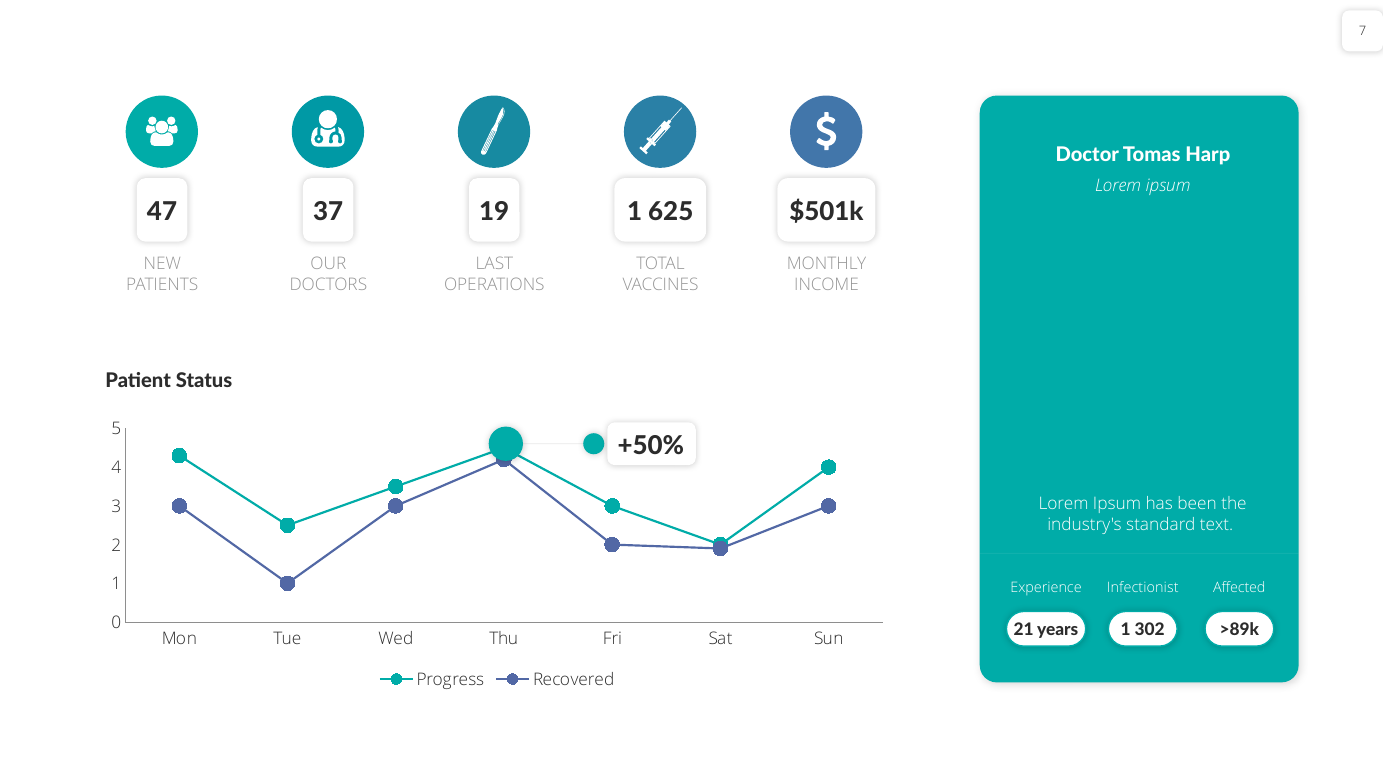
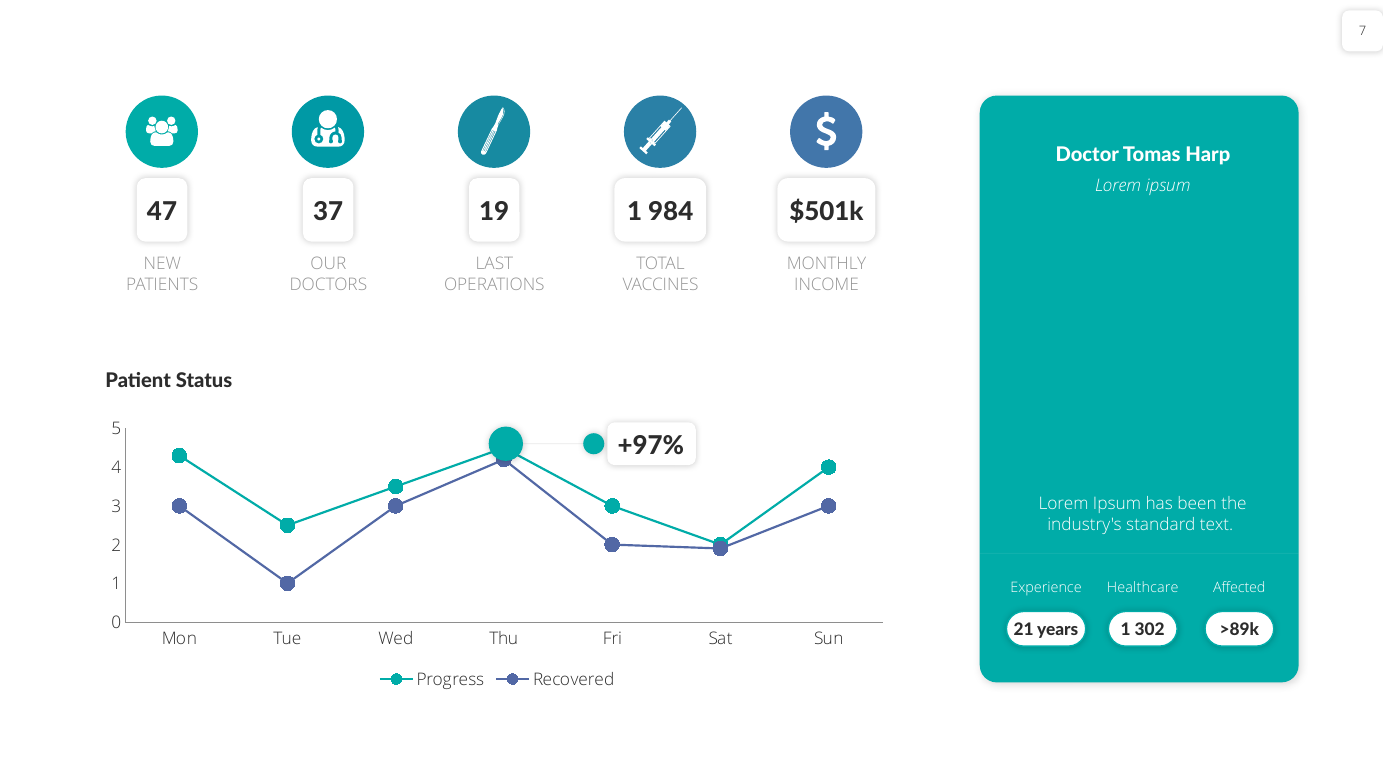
625: 625 -> 984
+50%: +50% -> +97%
Infectionist: Infectionist -> Healthcare
